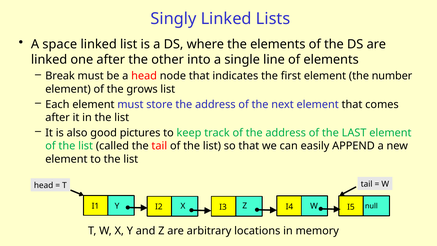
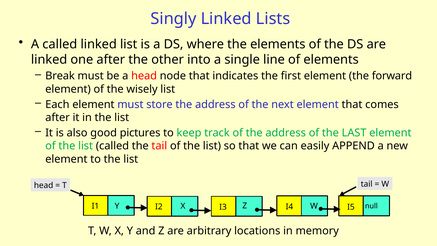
A space: space -> called
number: number -> forward
grows: grows -> wisely
